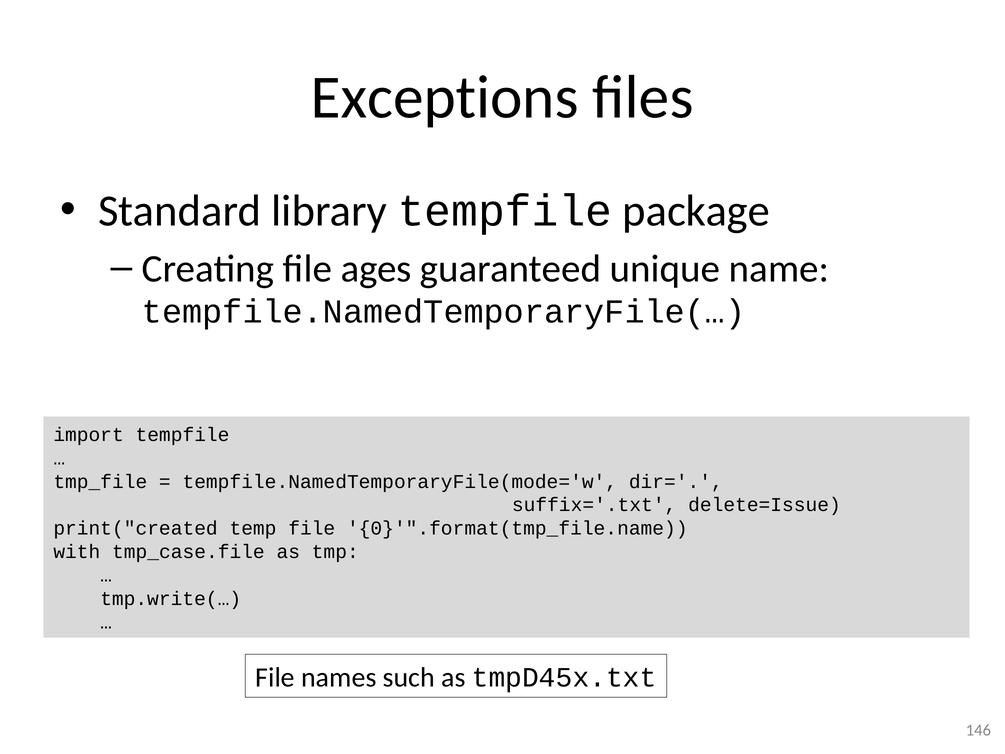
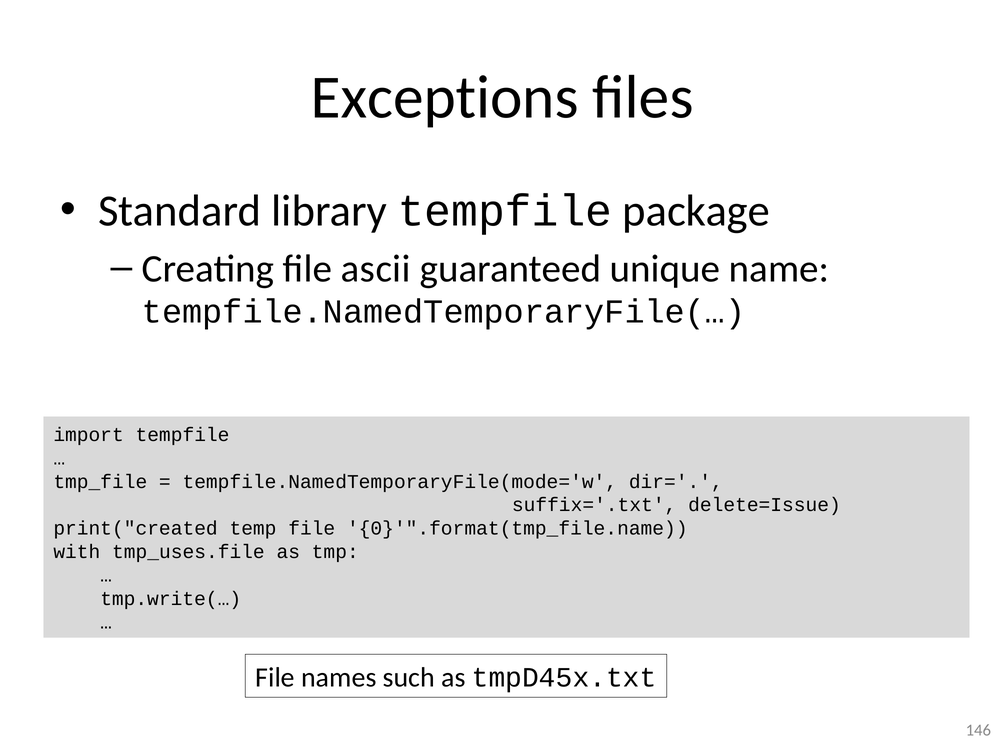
ages: ages -> ascii
tmp_case.file: tmp_case.file -> tmp_uses.file
